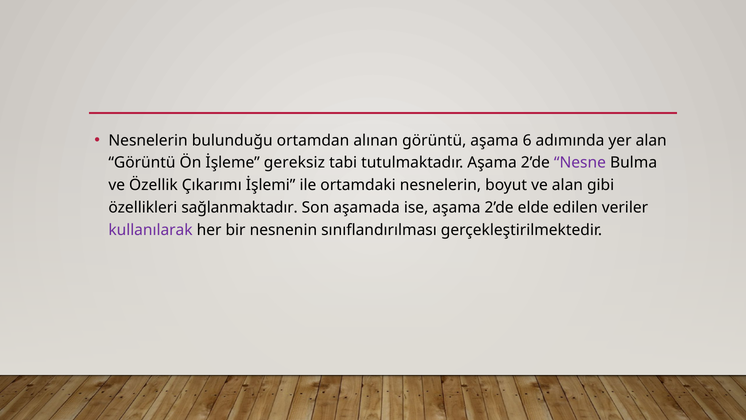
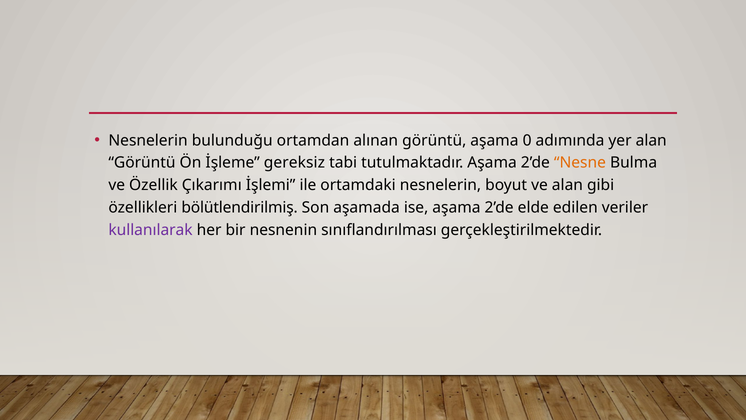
6: 6 -> 0
Nesne colour: purple -> orange
sağlanmaktadır: sağlanmaktadır -> bölütlendirilmiş
